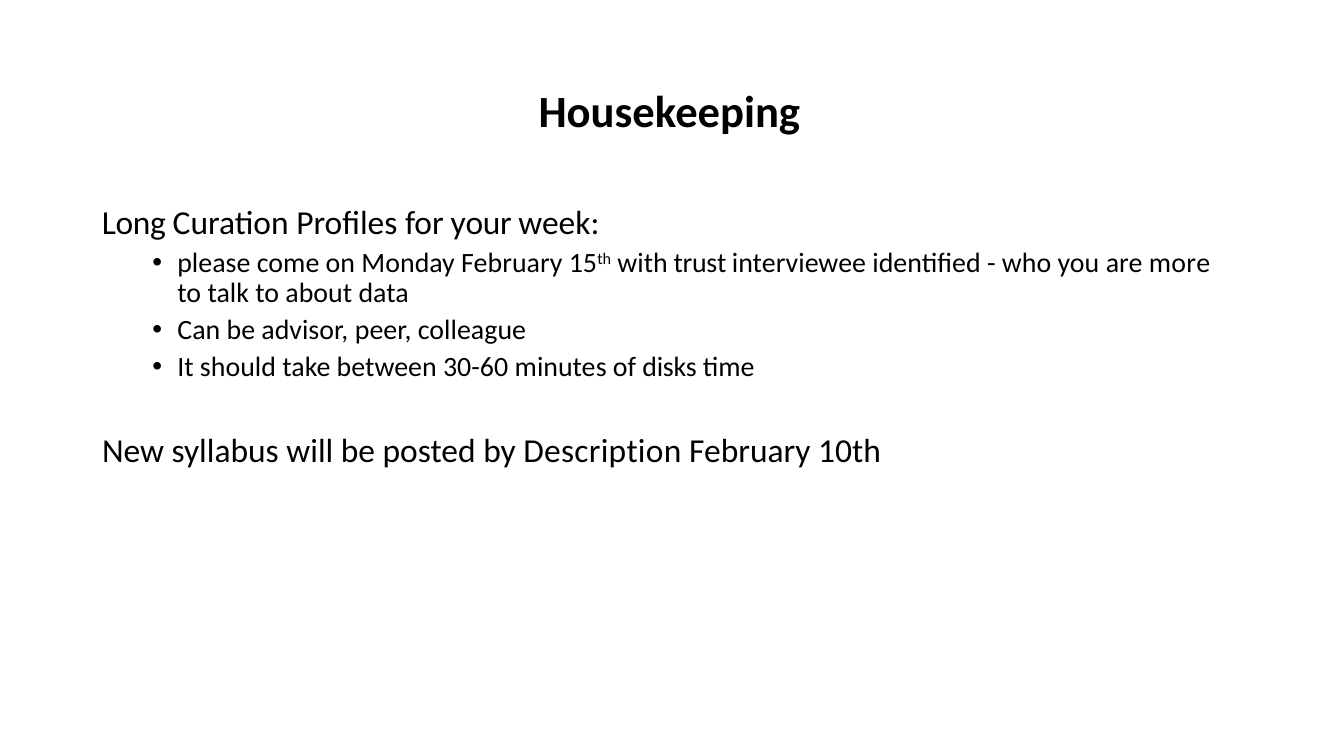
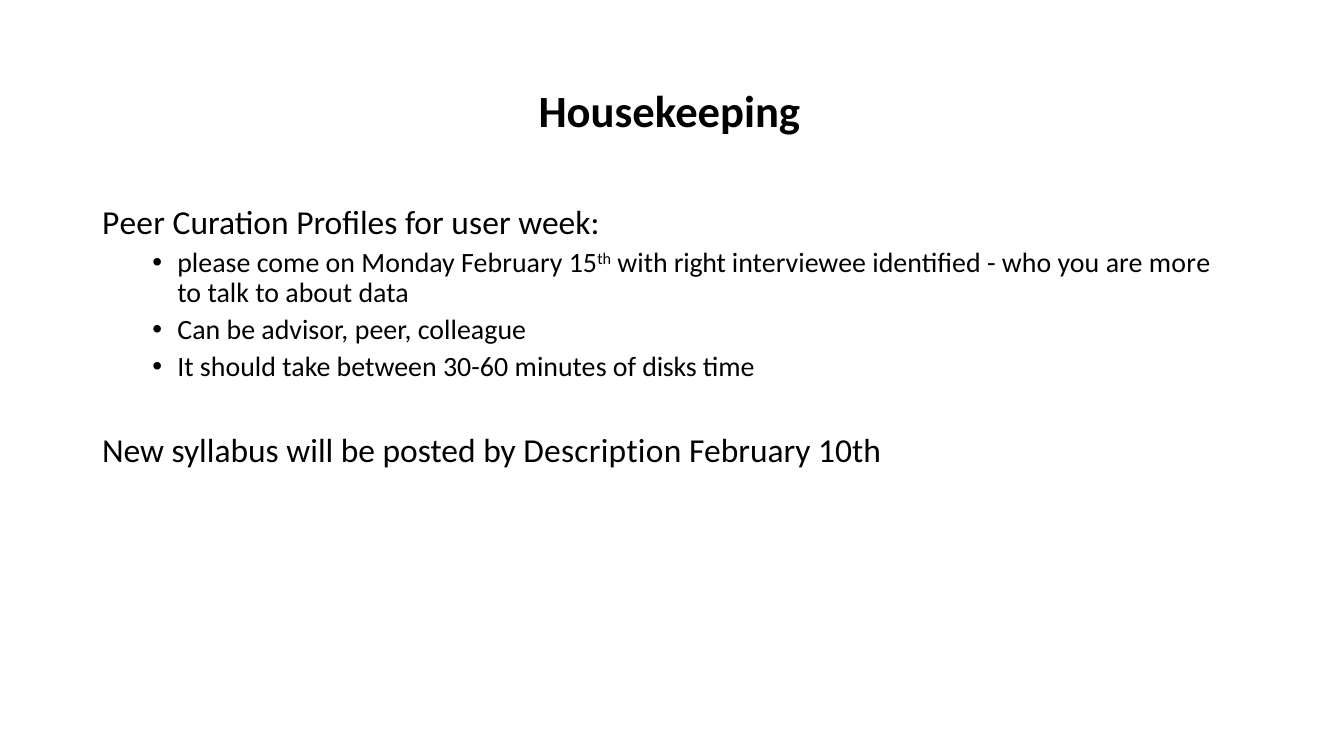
Long at (134, 223): Long -> Peer
your: your -> user
trust: trust -> right
